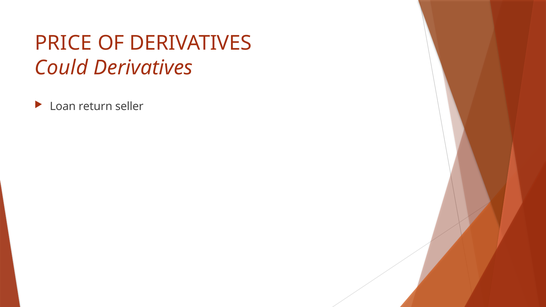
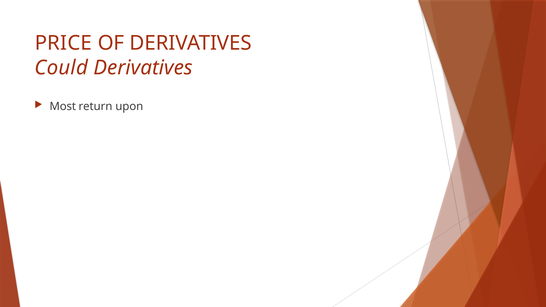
Loan: Loan -> Most
seller: seller -> upon
